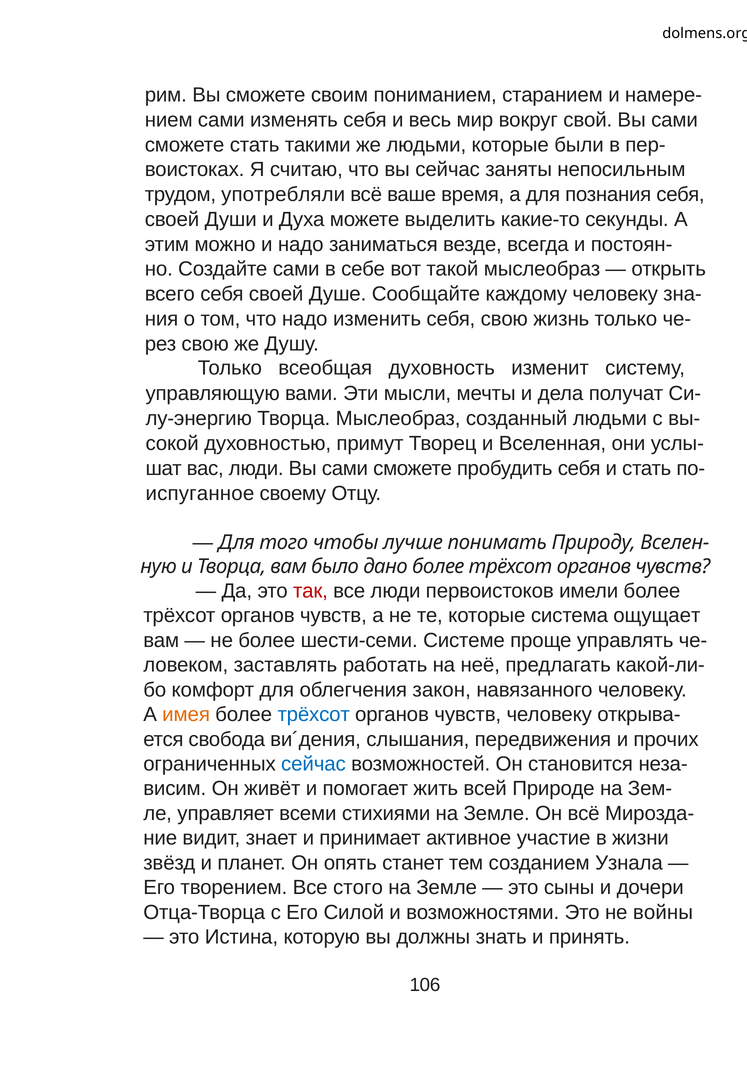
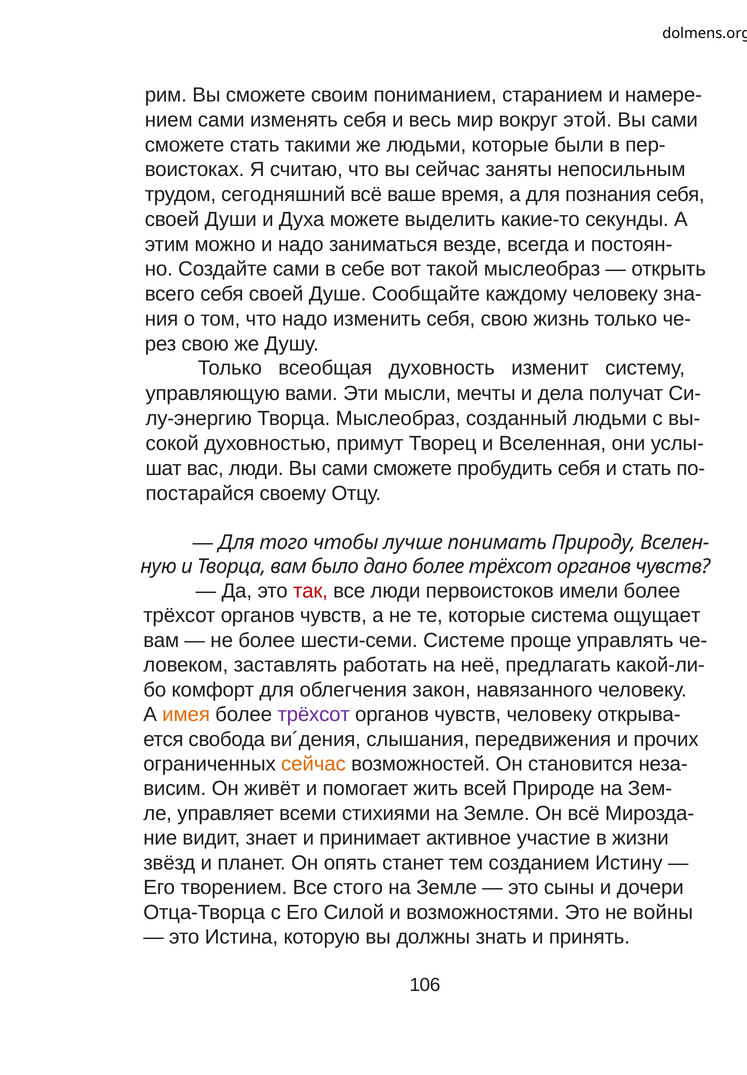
свой: свой -> этой
употребляли: употребляли -> сегодняшний
испуганное: испуганное -> постарайся
трёхсот at (314, 715) colour: blue -> purple
сейчас at (313, 764) colour: blue -> orange
Узнала: Узнала -> Истину
